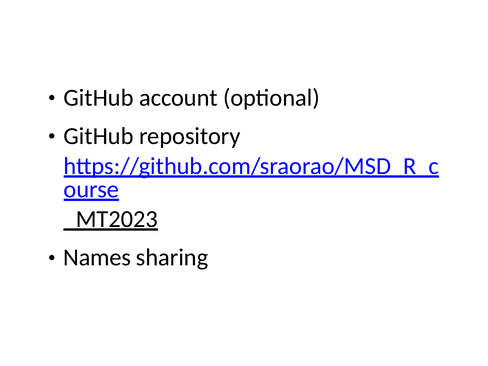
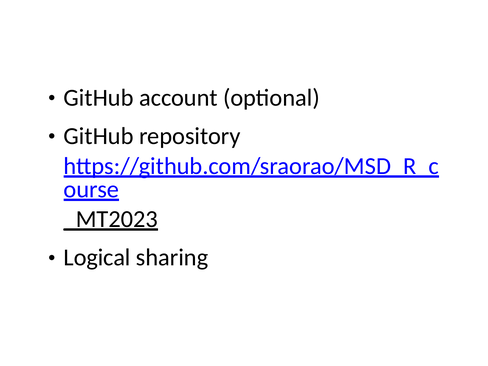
Names: Names -> Logical
